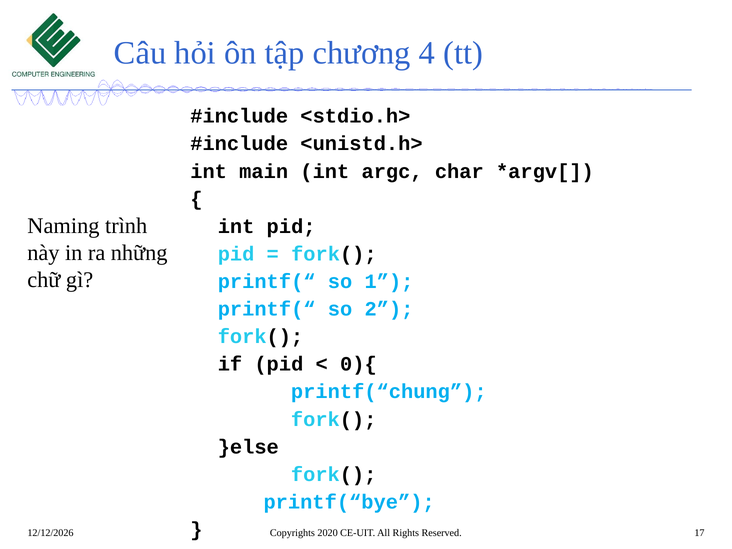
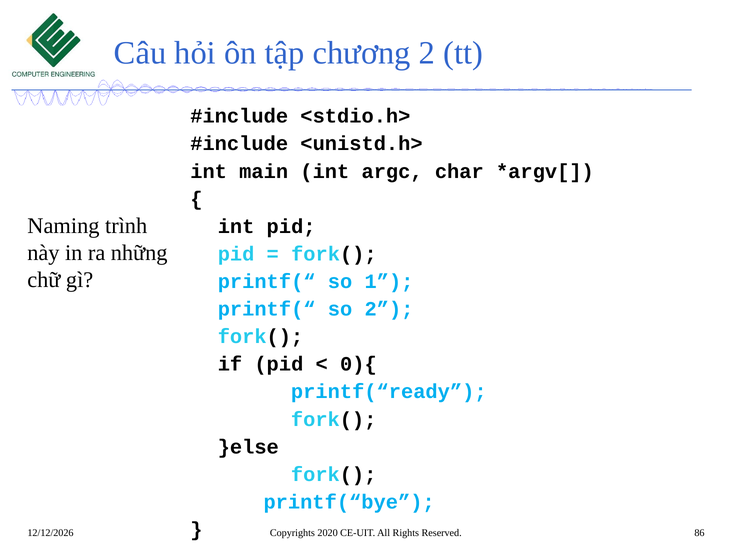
chương 4: 4 -> 2
printf(“chung: printf(“chung -> printf(“ready
17: 17 -> 86
